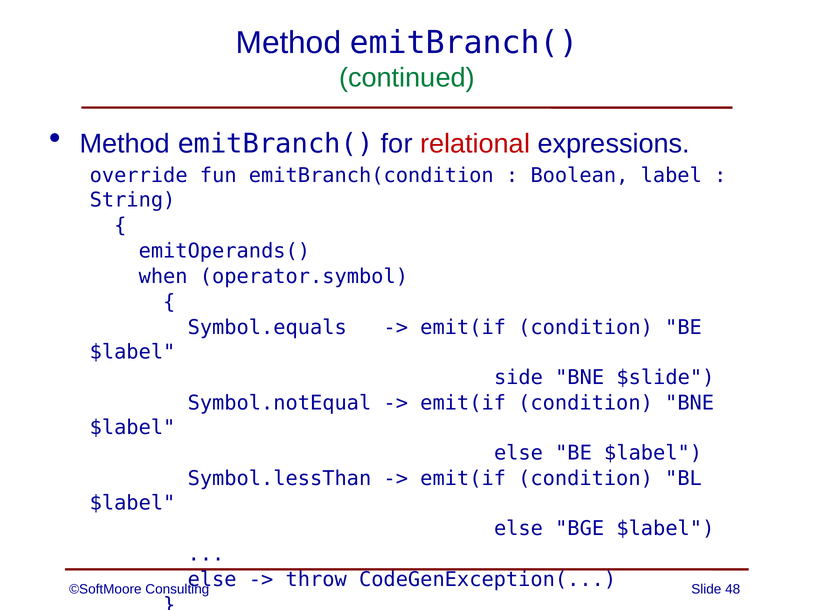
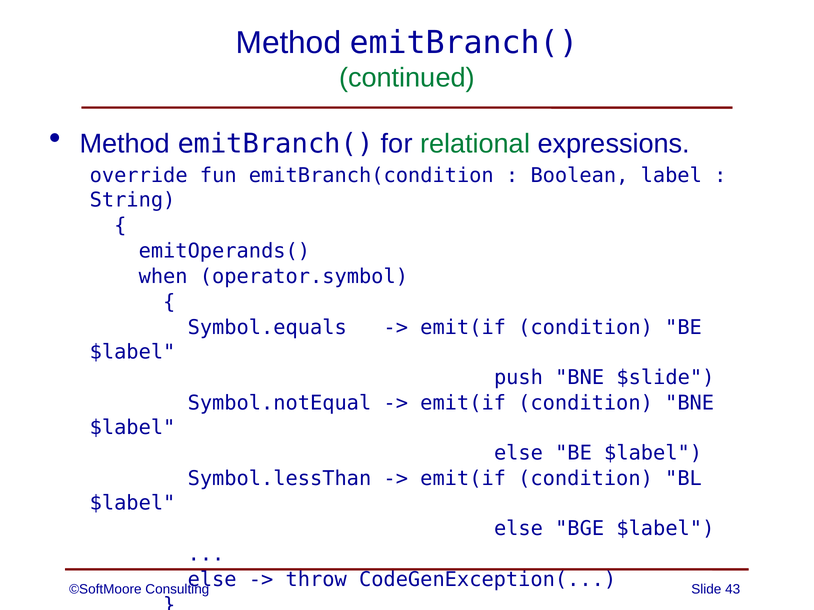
relational colour: red -> green
side: side -> push
48: 48 -> 43
